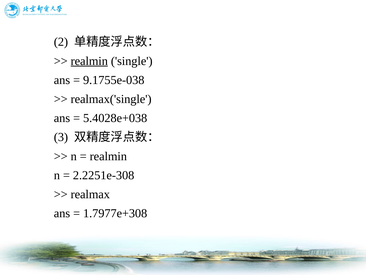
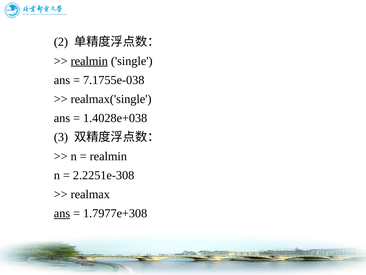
9.1755e-038: 9.1755e-038 -> 7.1755e-038
5.4028e+038: 5.4028e+038 -> 1.4028e+038
ans at (62, 213) underline: none -> present
